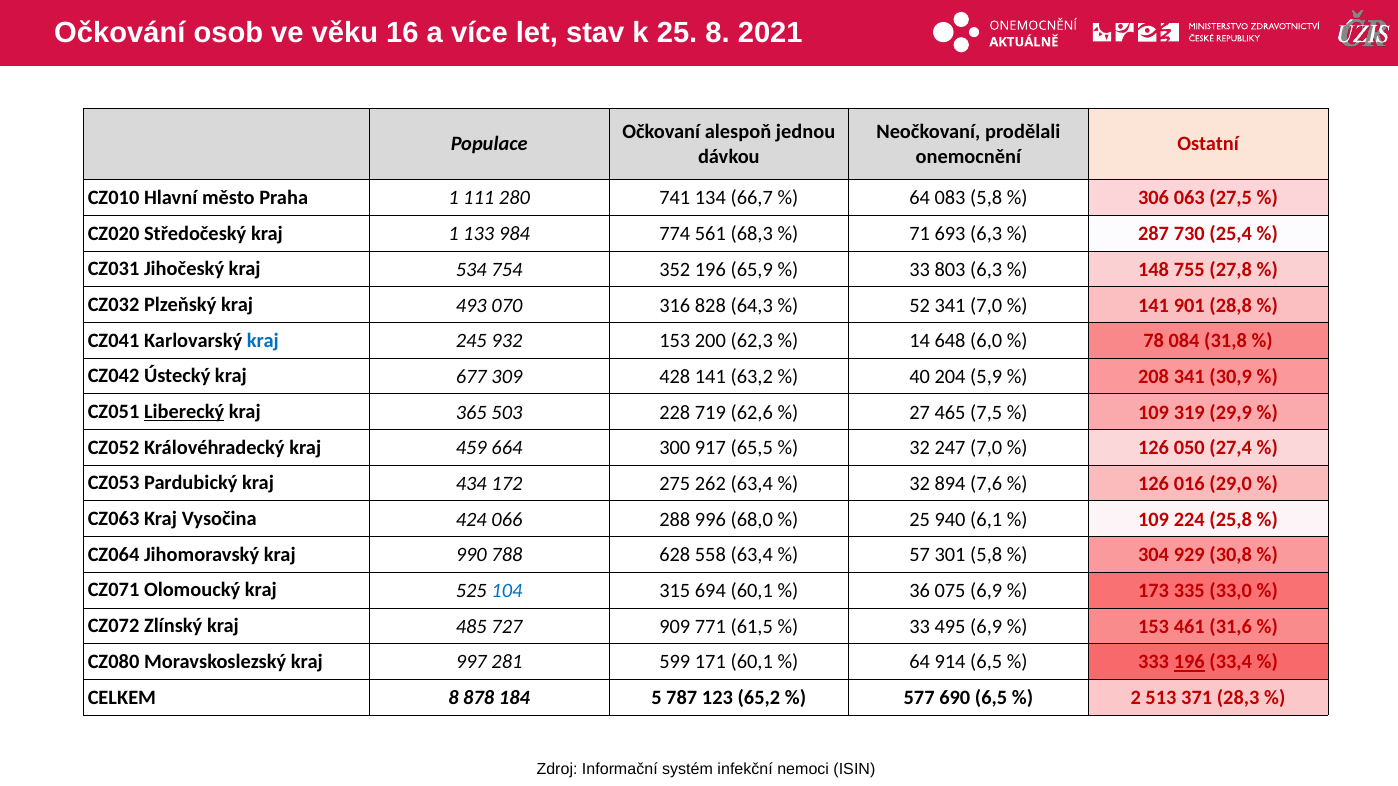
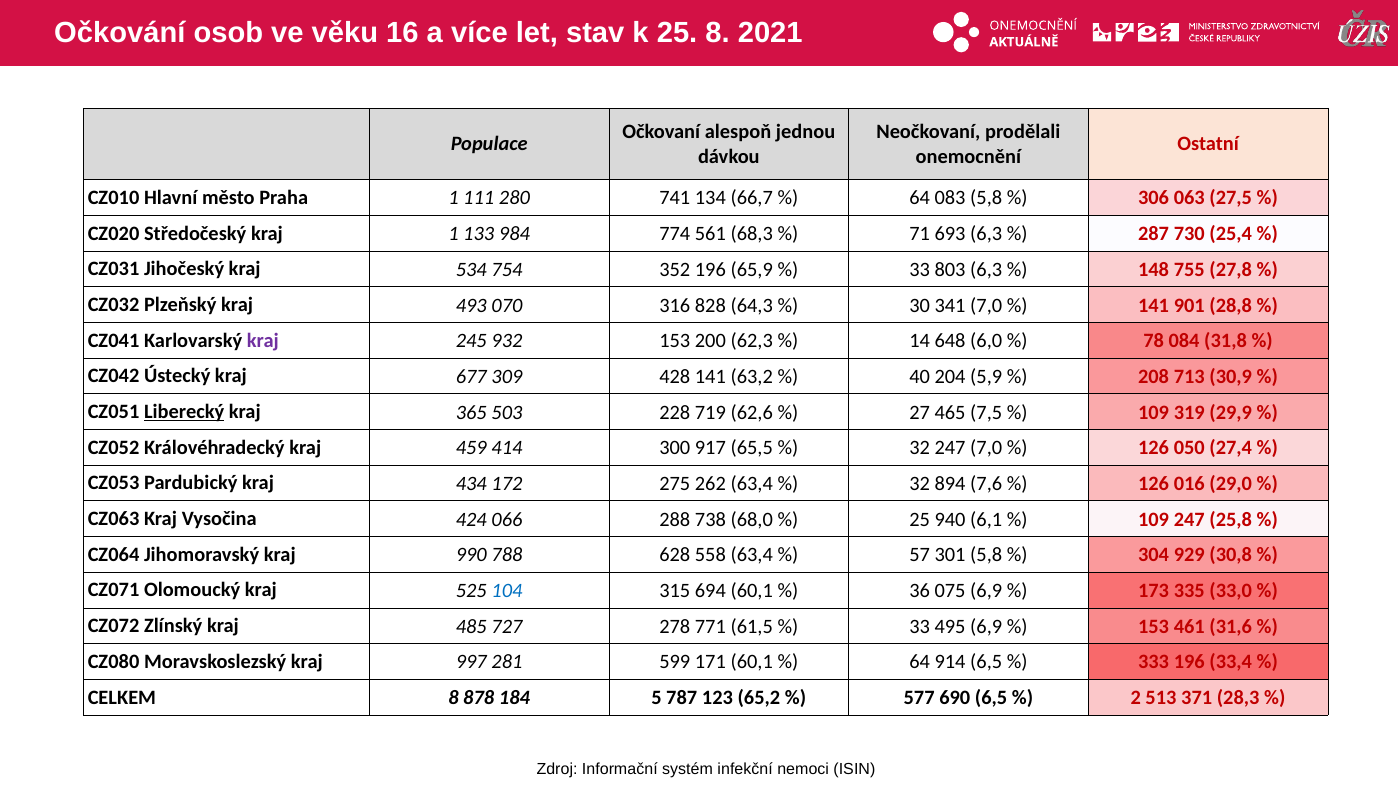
52: 52 -> 30
kraj at (263, 341) colour: blue -> purple
208 341: 341 -> 713
664: 664 -> 414
996: 996 -> 738
109 224: 224 -> 247
909: 909 -> 278
196 at (1189, 662) underline: present -> none
